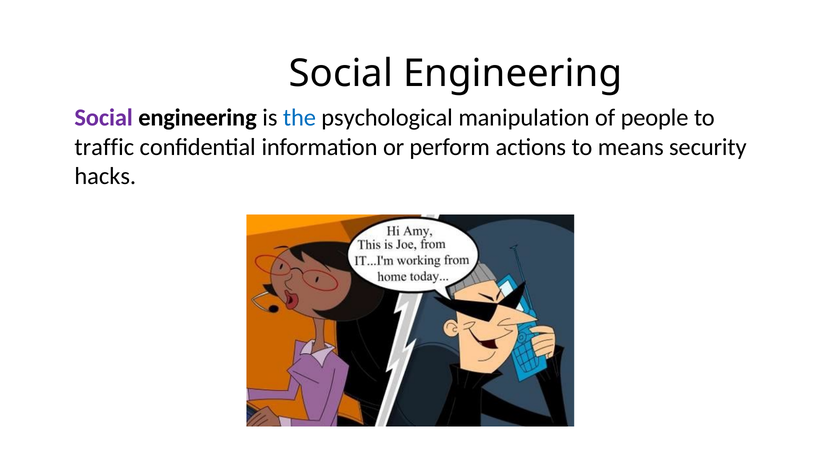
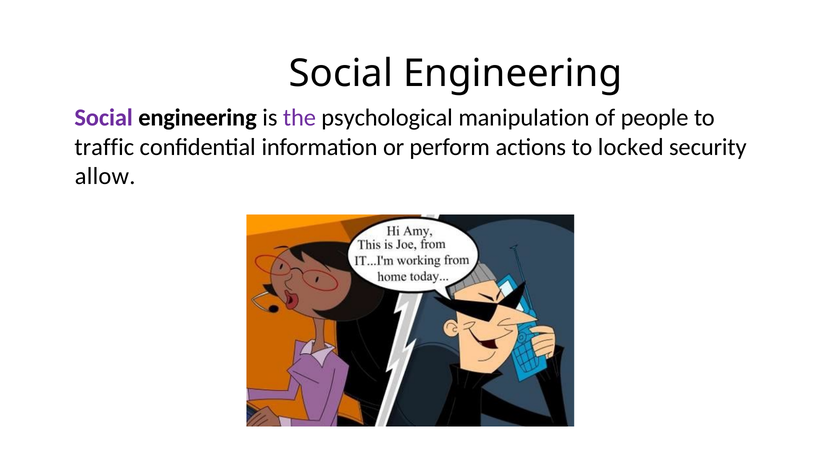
the colour: blue -> purple
means: means -> locked
hacks: hacks -> allow
